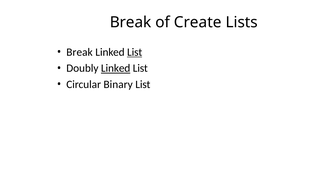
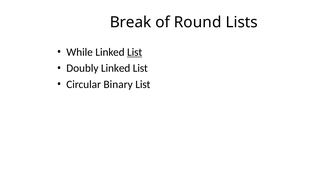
Create: Create -> Round
Break at (80, 52): Break -> While
Linked at (116, 68) underline: present -> none
